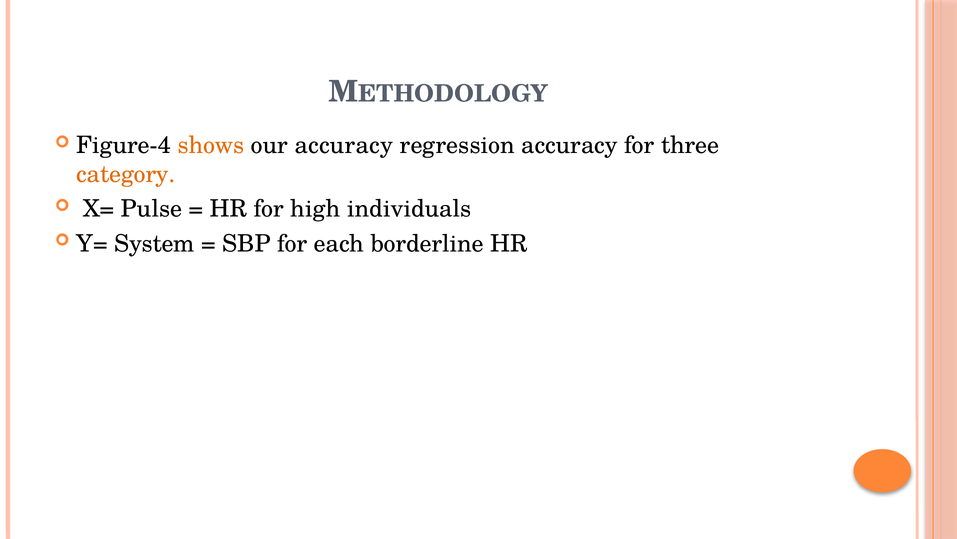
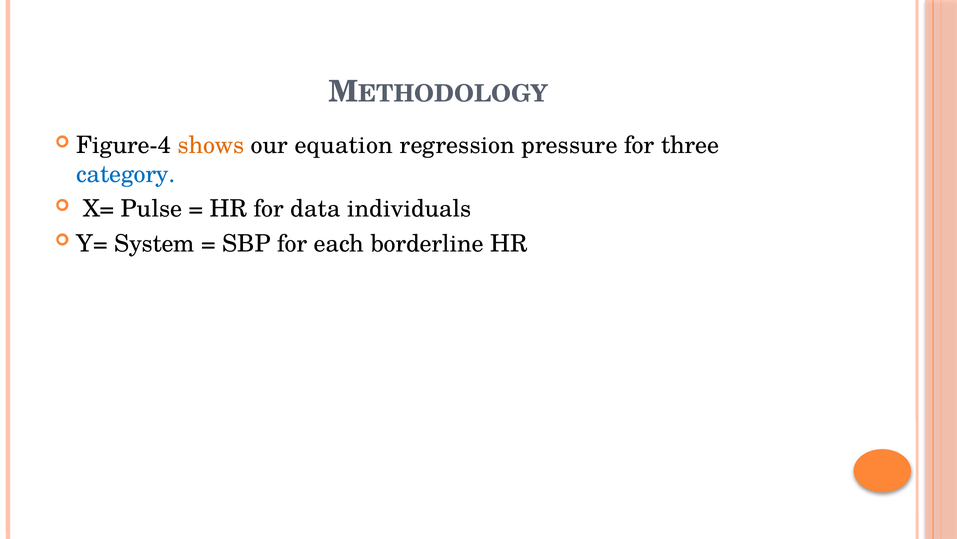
our accuracy: accuracy -> equation
regression accuracy: accuracy -> pressure
category colour: orange -> blue
high: high -> data
